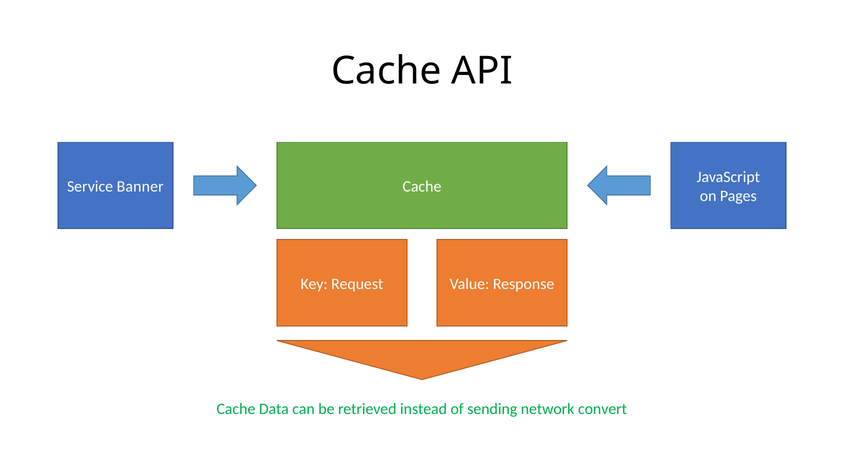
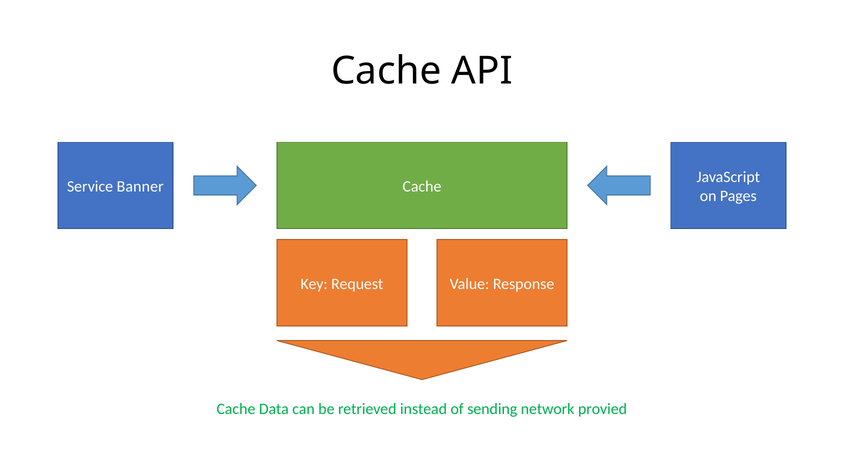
convert: convert -> provied
